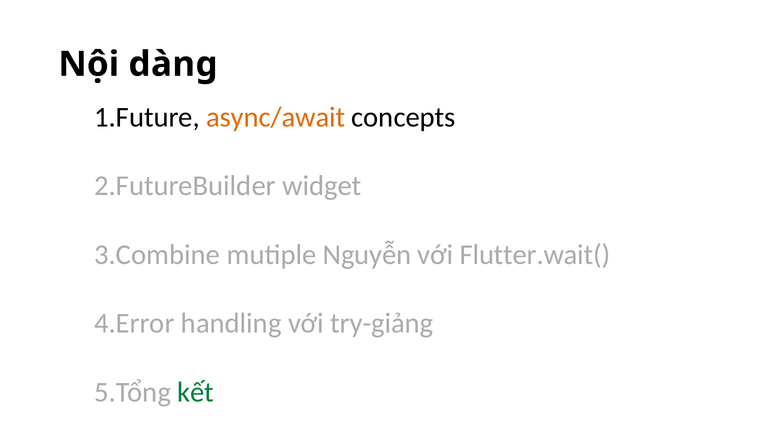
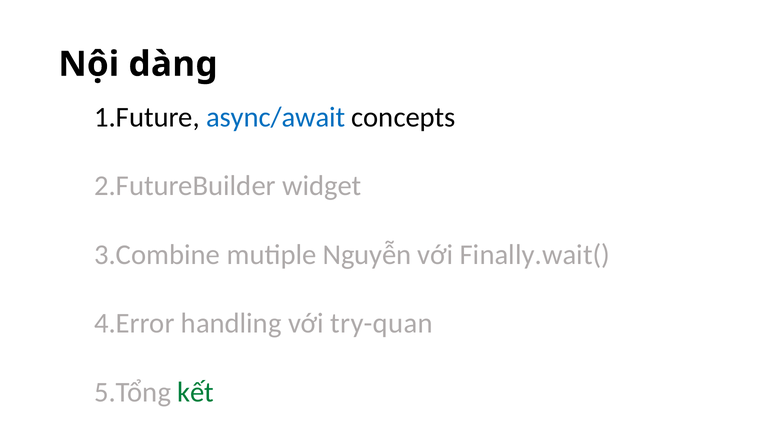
async/await colour: orange -> blue
Flutter.wait(: Flutter.wait( -> Finally.wait(
try-giảng: try-giảng -> try-quan
